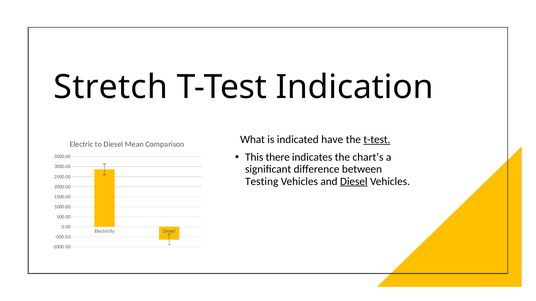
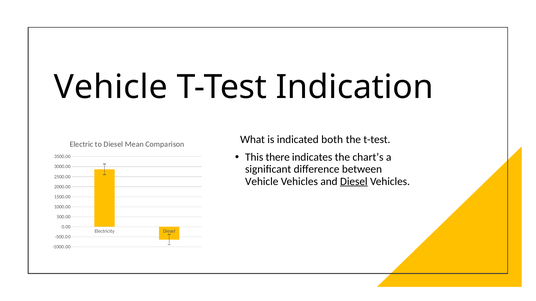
Stretch at (111, 87): Stretch -> Vehicle
have: have -> both
t-test at (377, 140) underline: present -> none
Testing at (262, 182): Testing -> Vehicle
